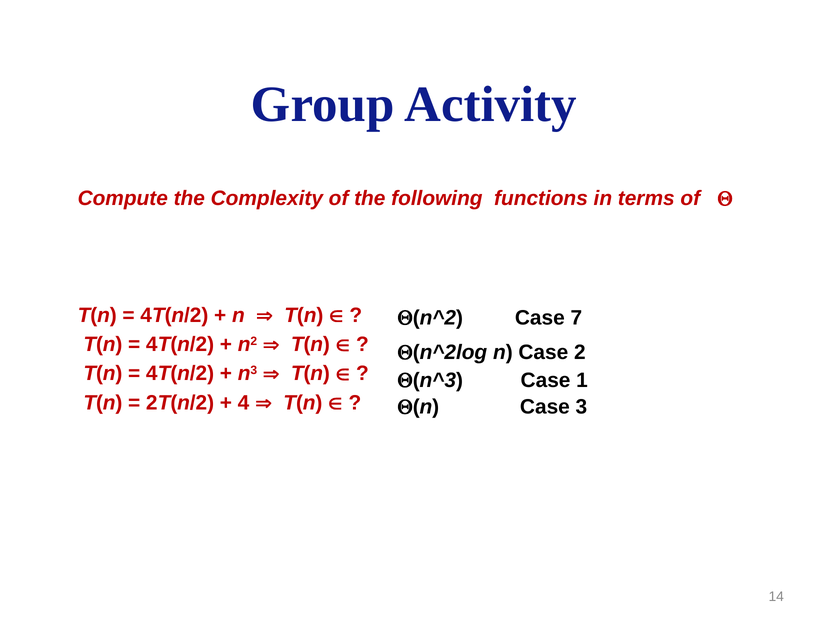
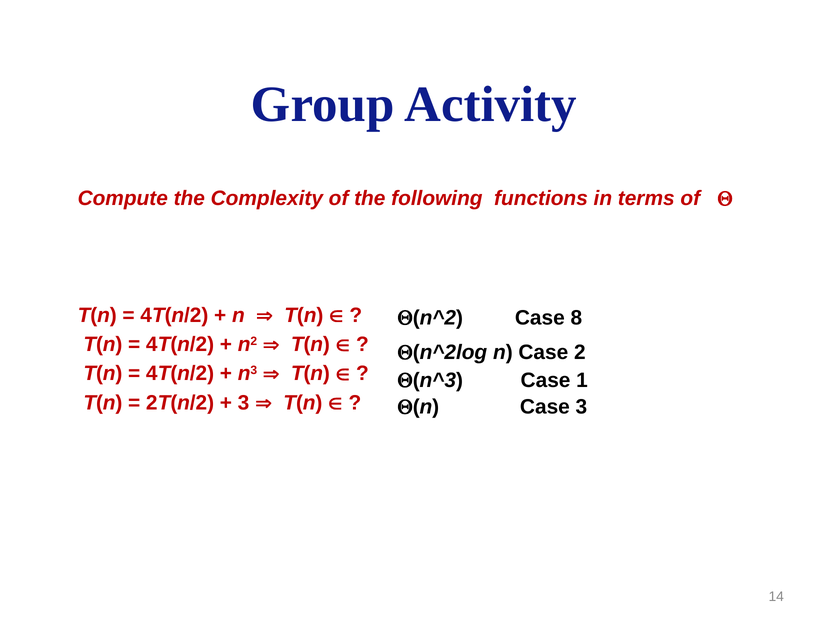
7: 7 -> 8
4 at (244, 403): 4 -> 3
